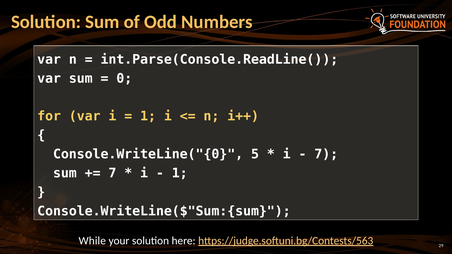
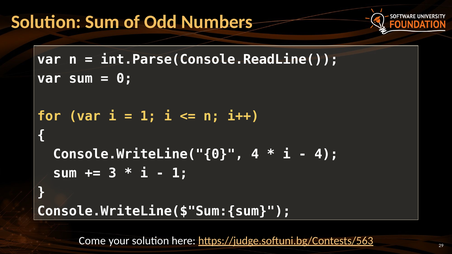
Console.WriteLine("{0 5: 5 -> 4
7 at (326, 154): 7 -> 4
7 at (112, 173): 7 -> 3
While: While -> Come
